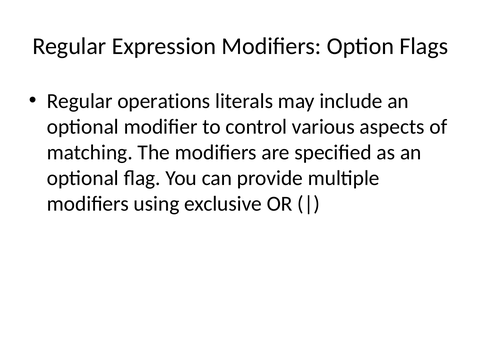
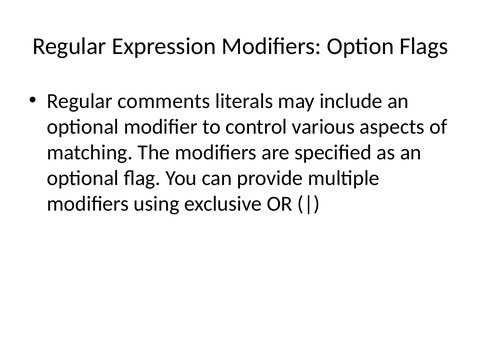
operations: operations -> comments
